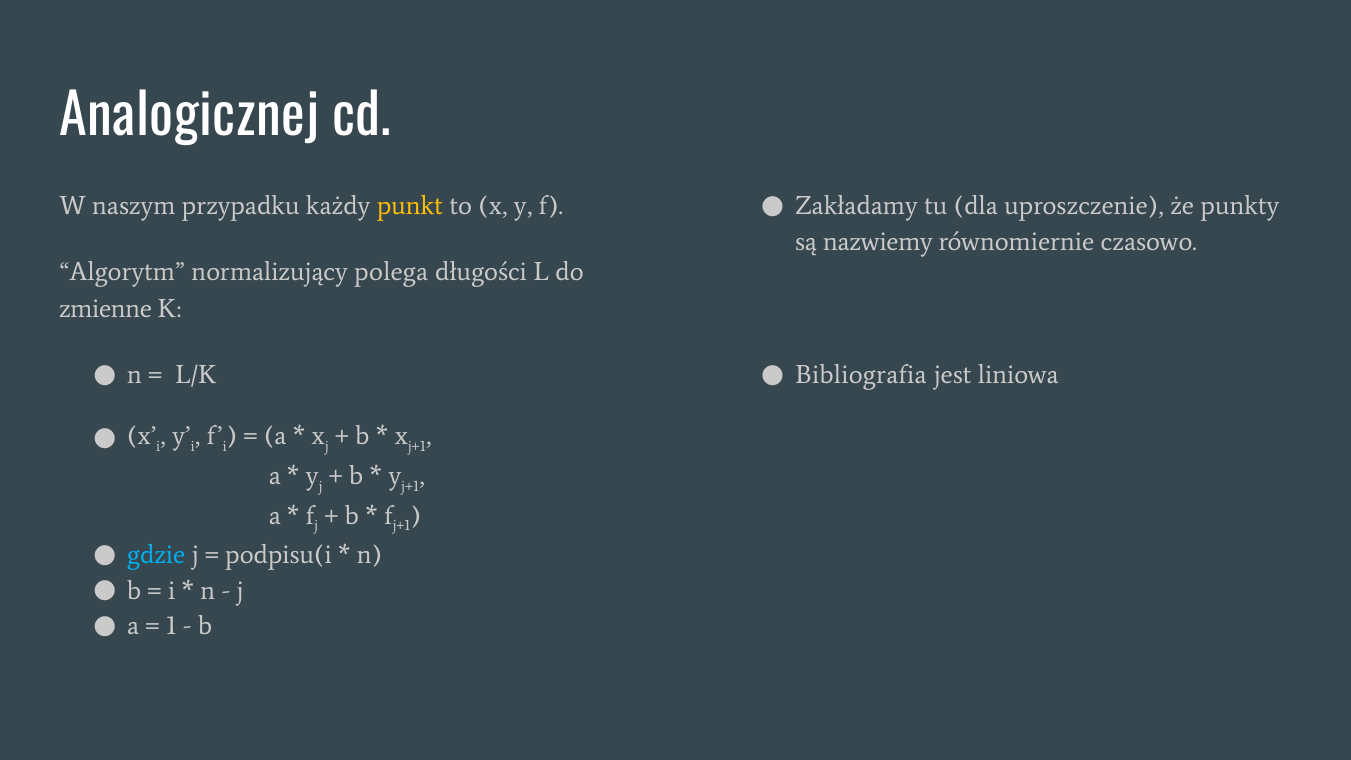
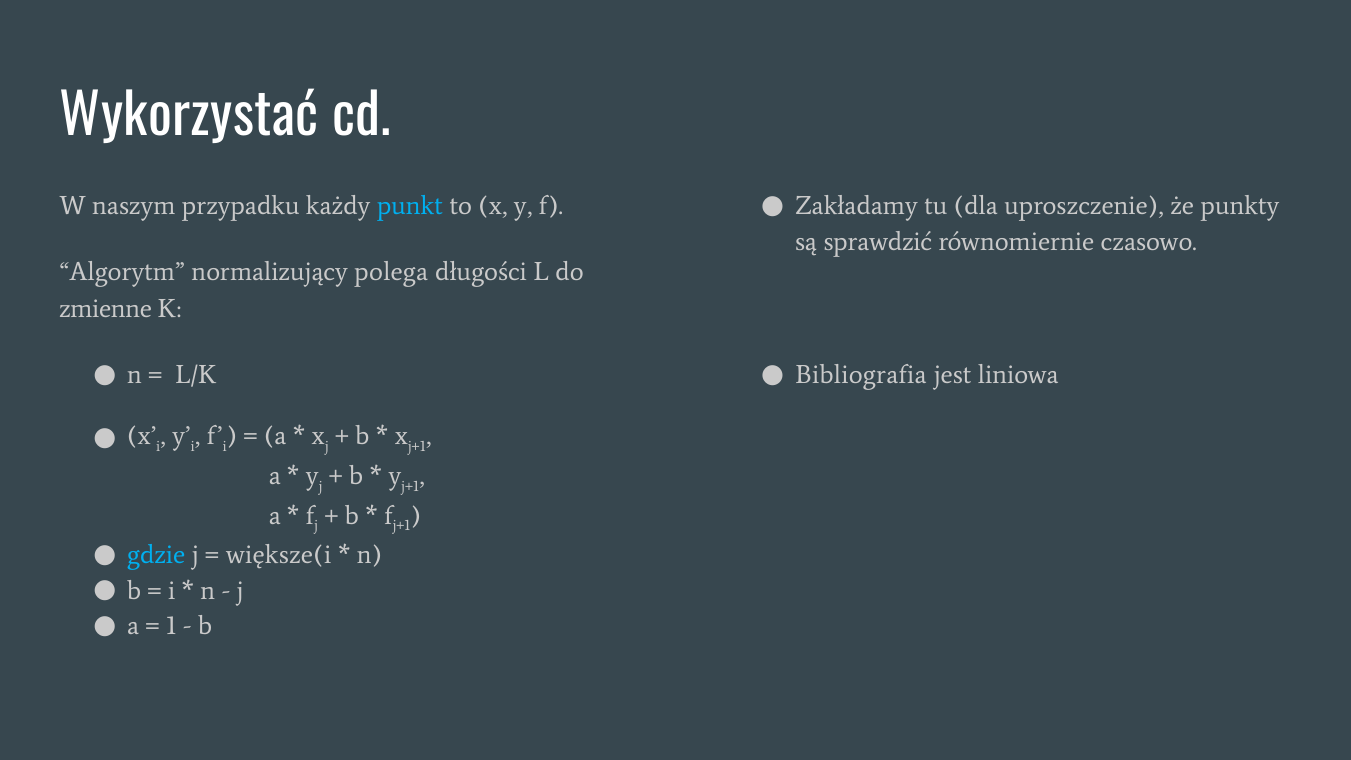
Analogicznej: Analogicznej -> Wykorzystać
punkt colour: yellow -> light blue
nazwiemy: nazwiemy -> sprawdzić
podpisu(i: podpisu(i -> większe(i
